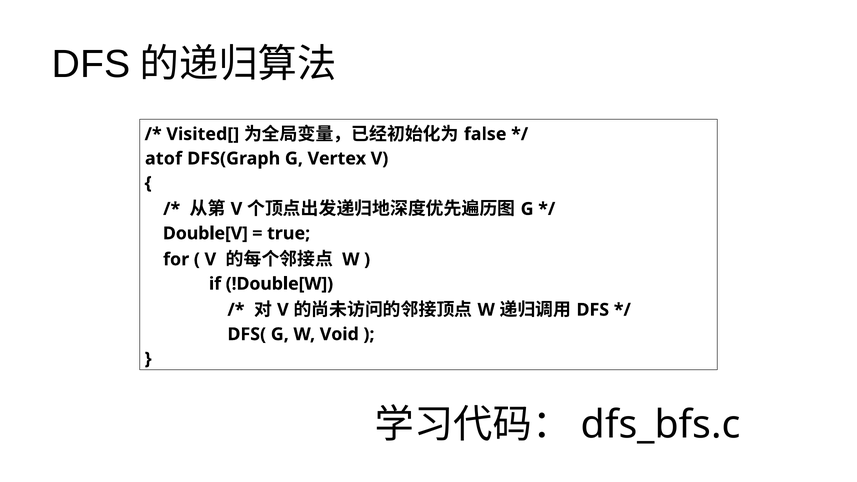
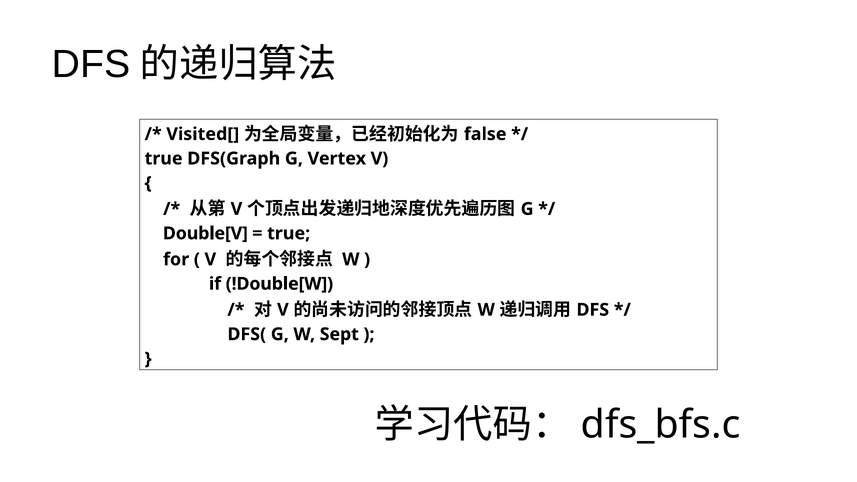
atof at (163, 159): atof -> true
Void: Void -> Sept
